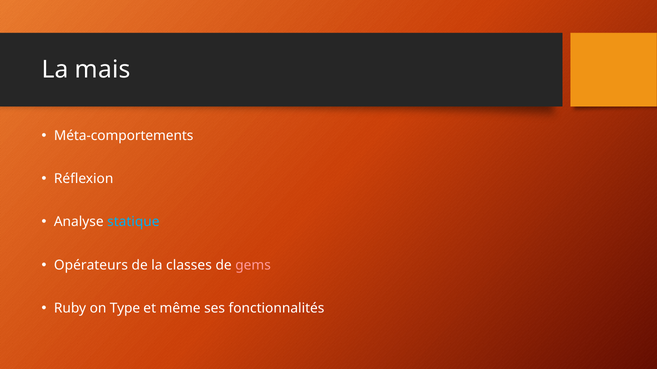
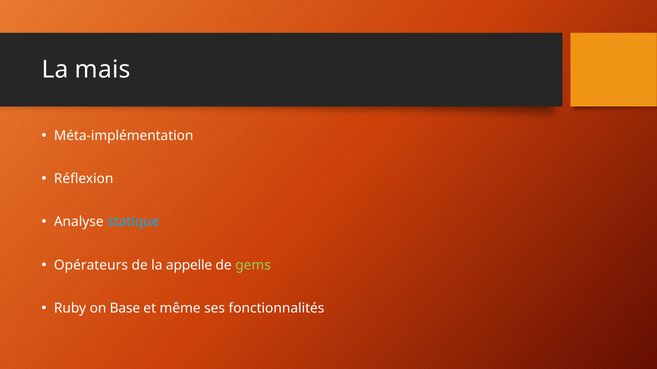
Méta-comportements: Méta-comportements -> Méta-implémentation
classes: classes -> appelle
gems colour: pink -> light green
Type: Type -> Base
